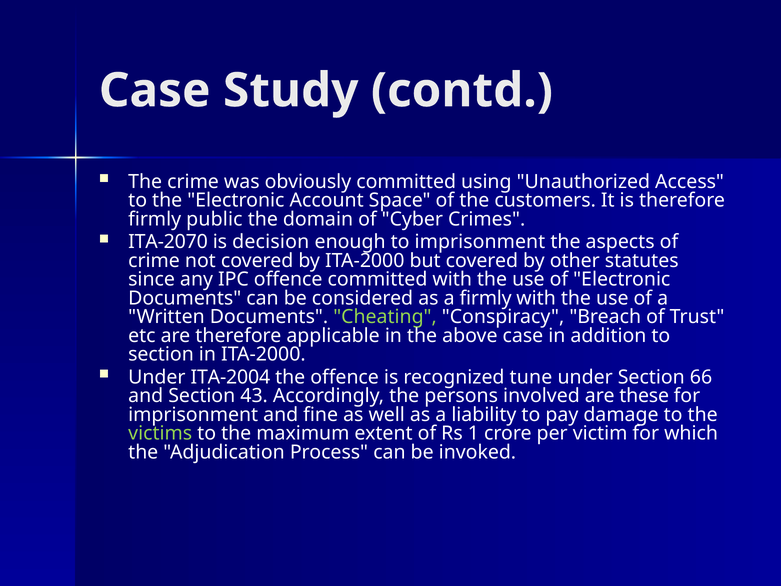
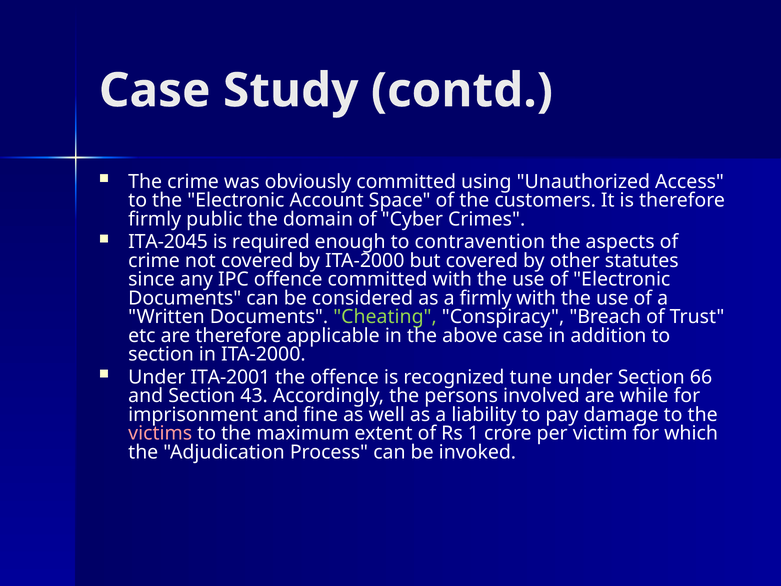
ITA-2070: ITA-2070 -> ITA-2045
decision: decision -> required
to imprisonment: imprisonment -> contravention
ITA-2004: ITA-2004 -> ITA-2001
these: these -> while
victims colour: light green -> pink
